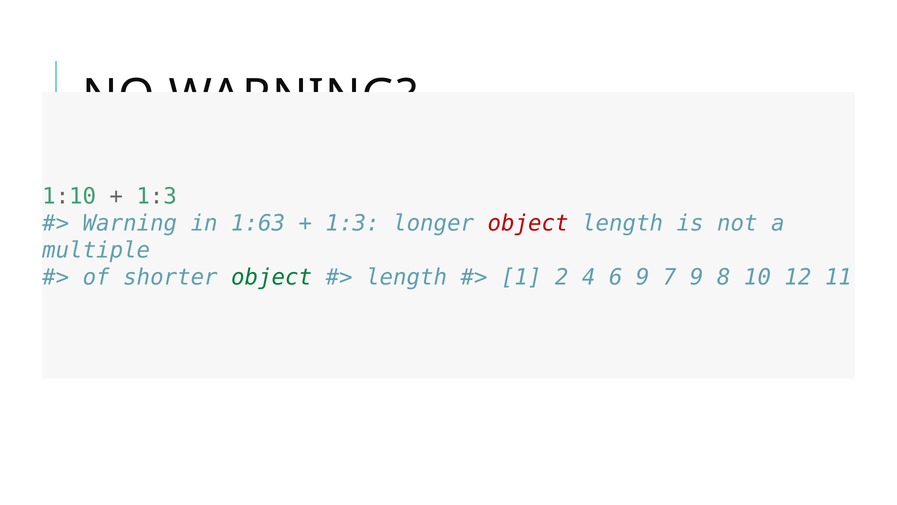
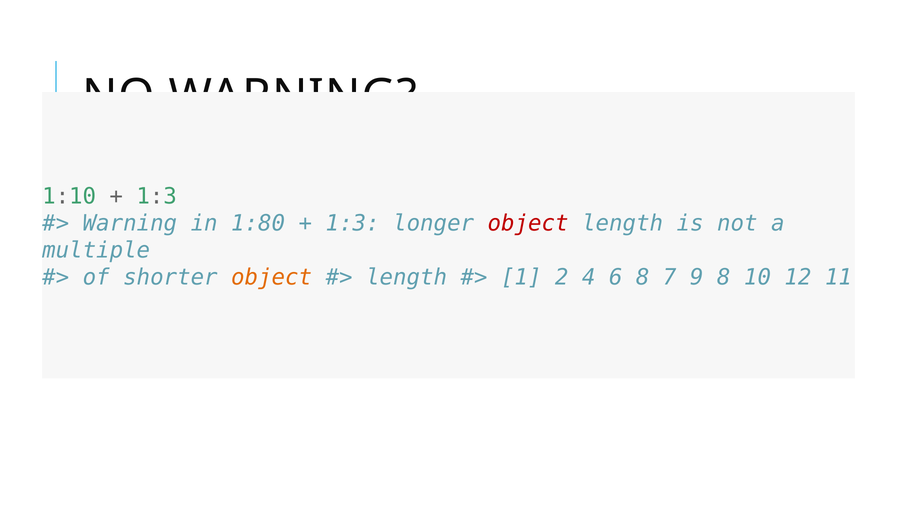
1:63: 1:63 -> 1:80
object at (272, 277) colour: green -> orange
6 9: 9 -> 8
